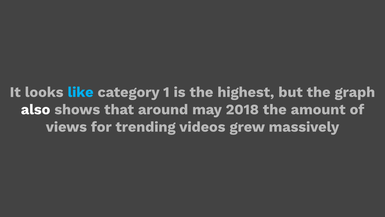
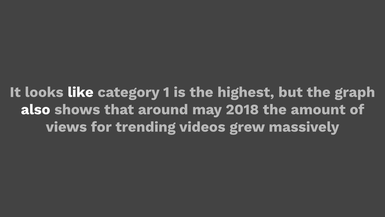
like colour: light blue -> white
